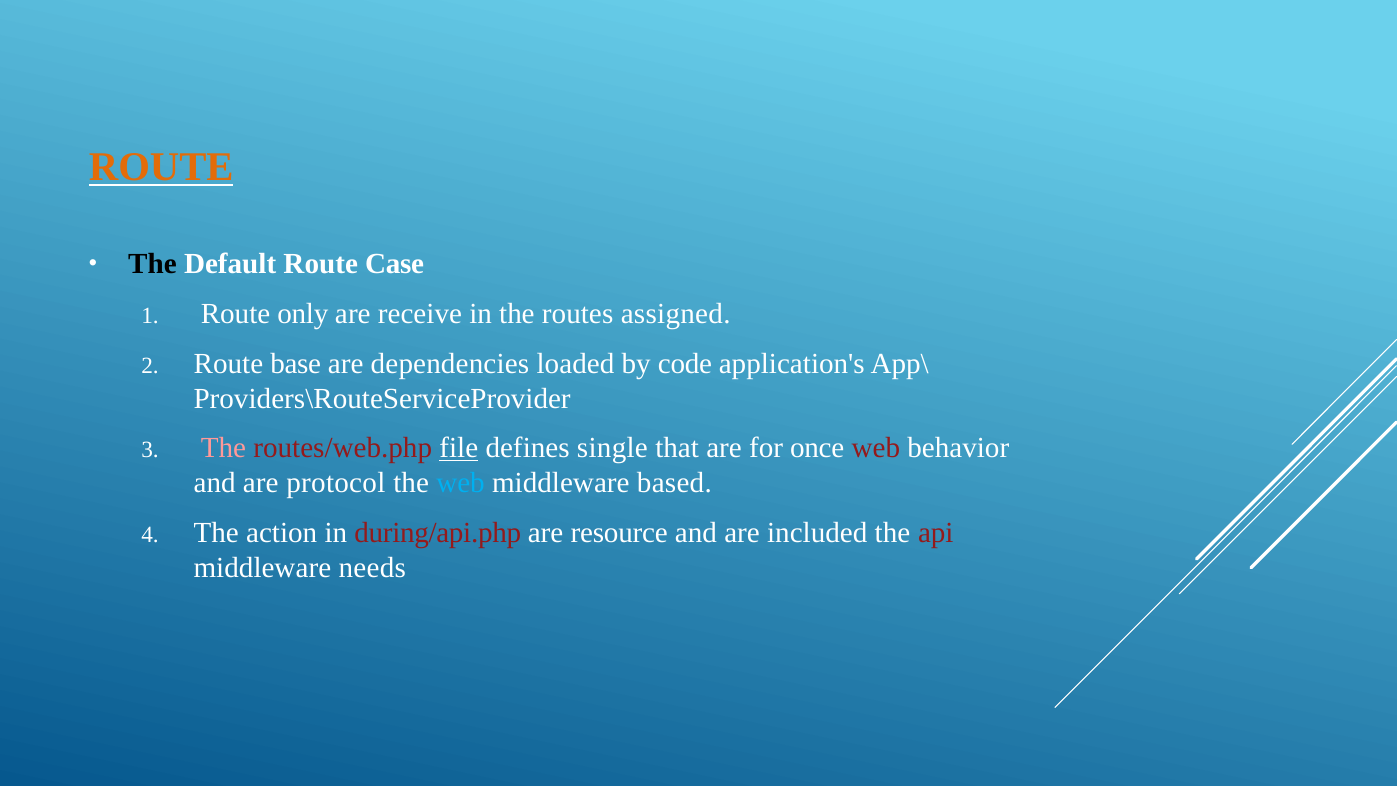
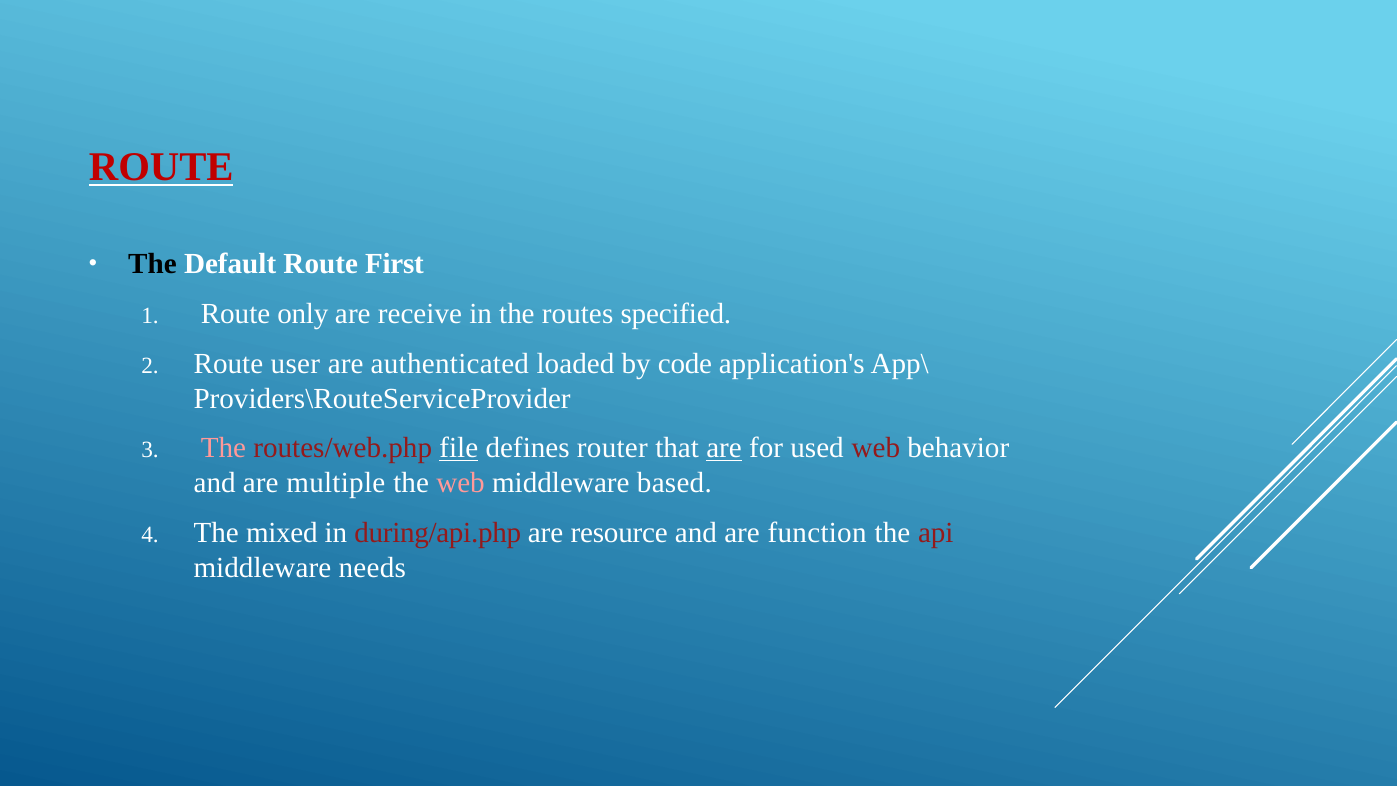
ROUTE at (161, 167) colour: orange -> red
Case: Case -> First
assigned: assigned -> specified
base: base -> user
dependencies: dependencies -> authenticated
single: single -> router
are at (724, 448) underline: none -> present
once: once -> used
protocol: protocol -> multiple
web at (461, 483) colour: light blue -> pink
action: action -> mixed
included: included -> function
